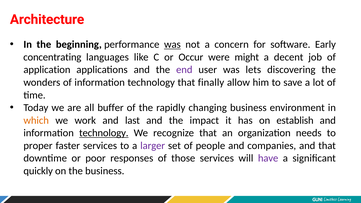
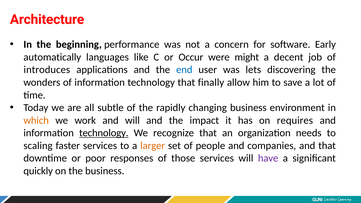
was at (172, 44) underline: present -> none
concentrating: concentrating -> automatically
application: application -> introduces
end colour: purple -> blue
buffer: buffer -> subtle
and last: last -> will
establish: establish -> requires
proper: proper -> scaling
larger colour: purple -> orange
